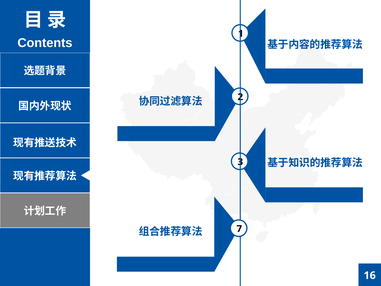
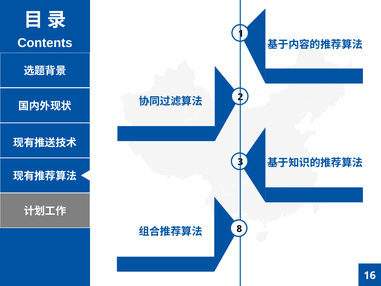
7: 7 -> 8
